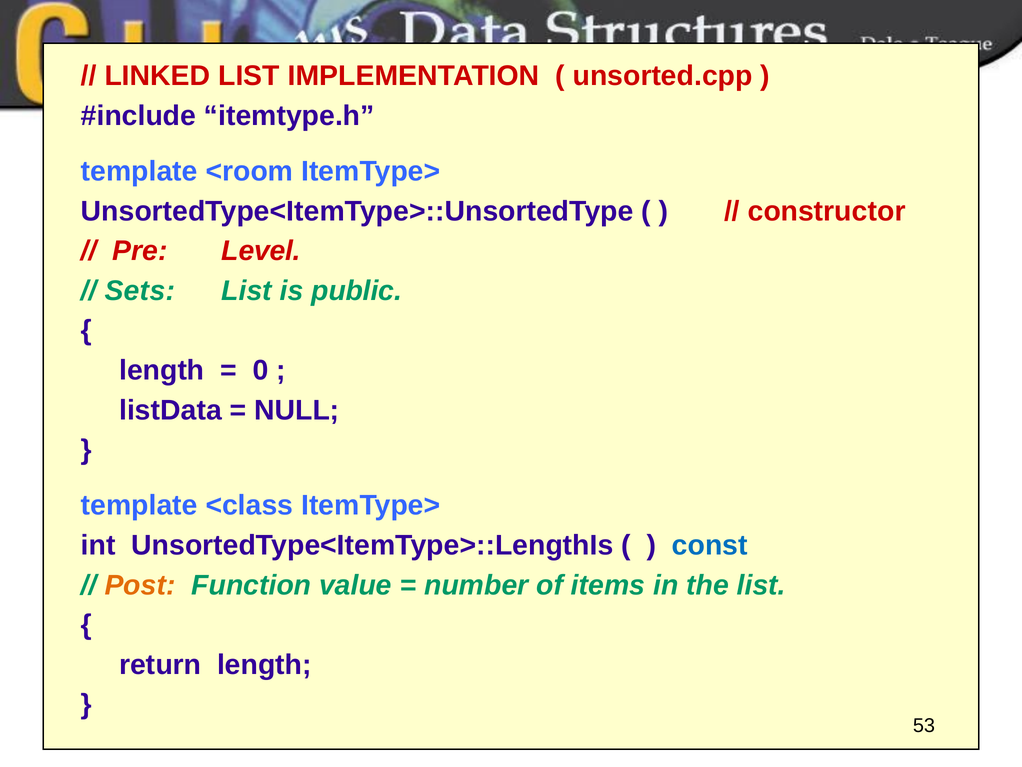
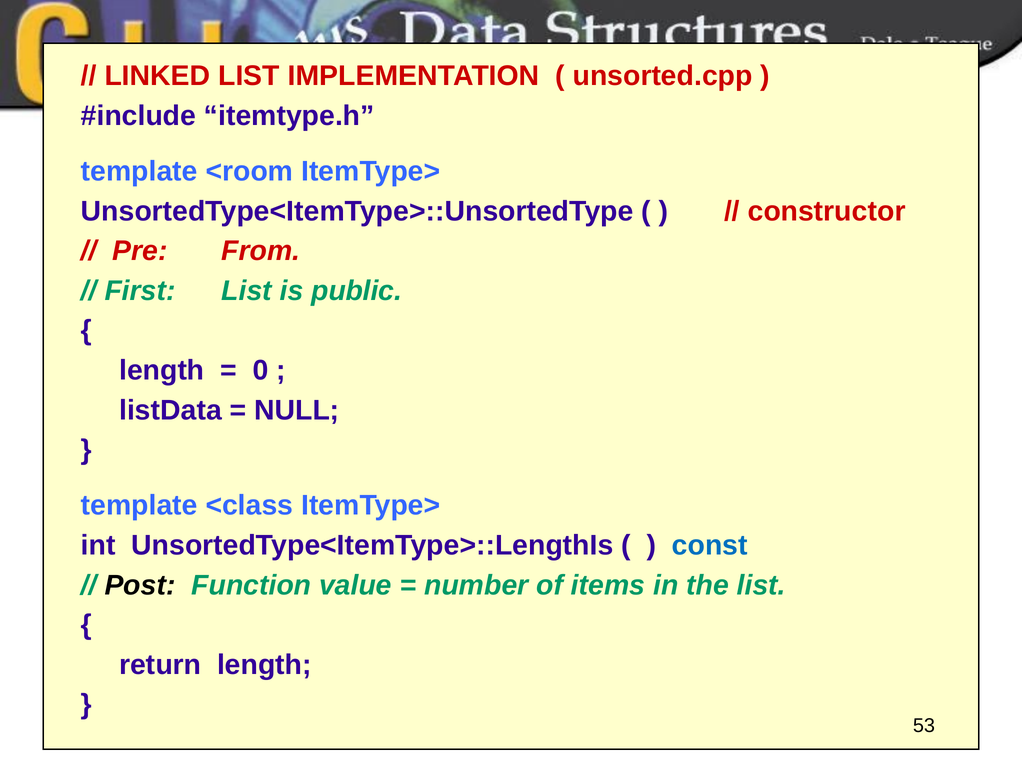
Level: Level -> From
Sets: Sets -> First
Post colour: orange -> black
